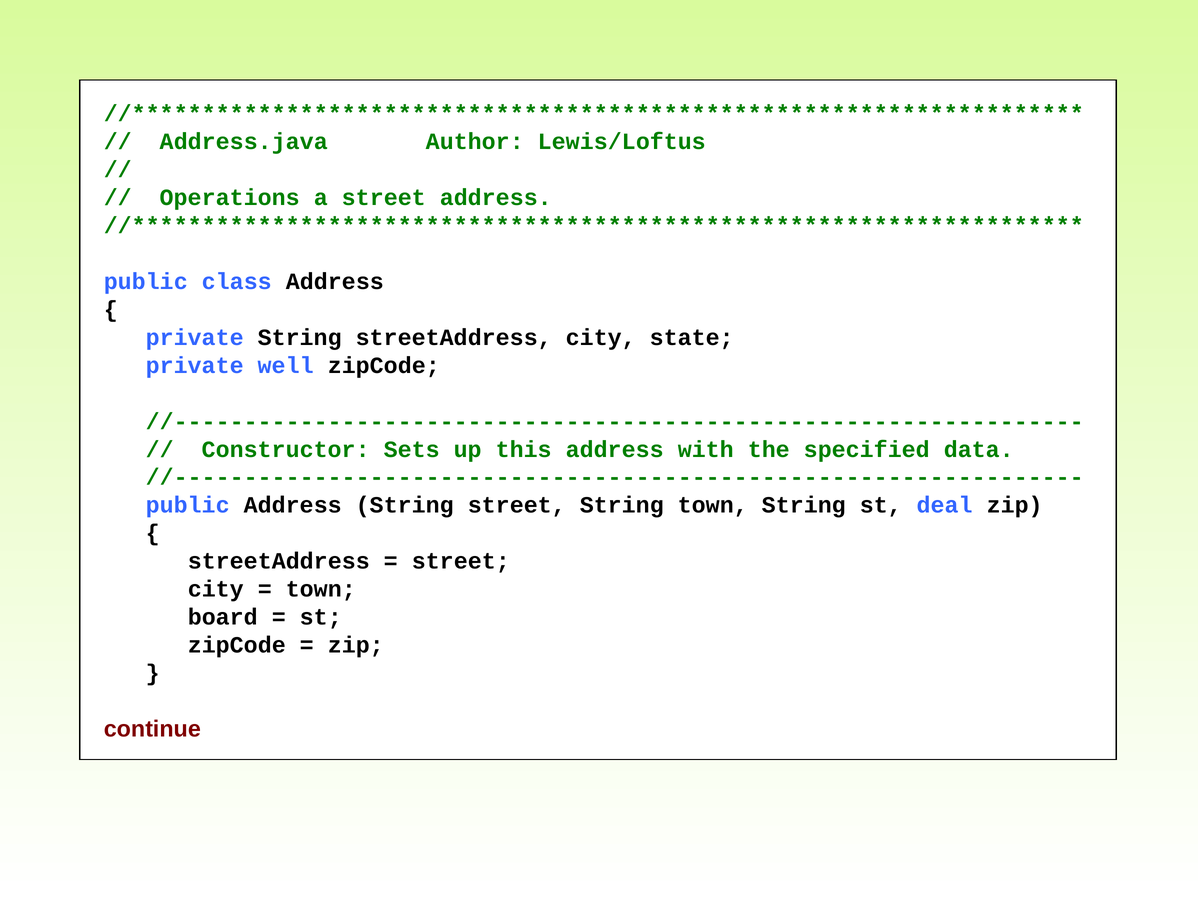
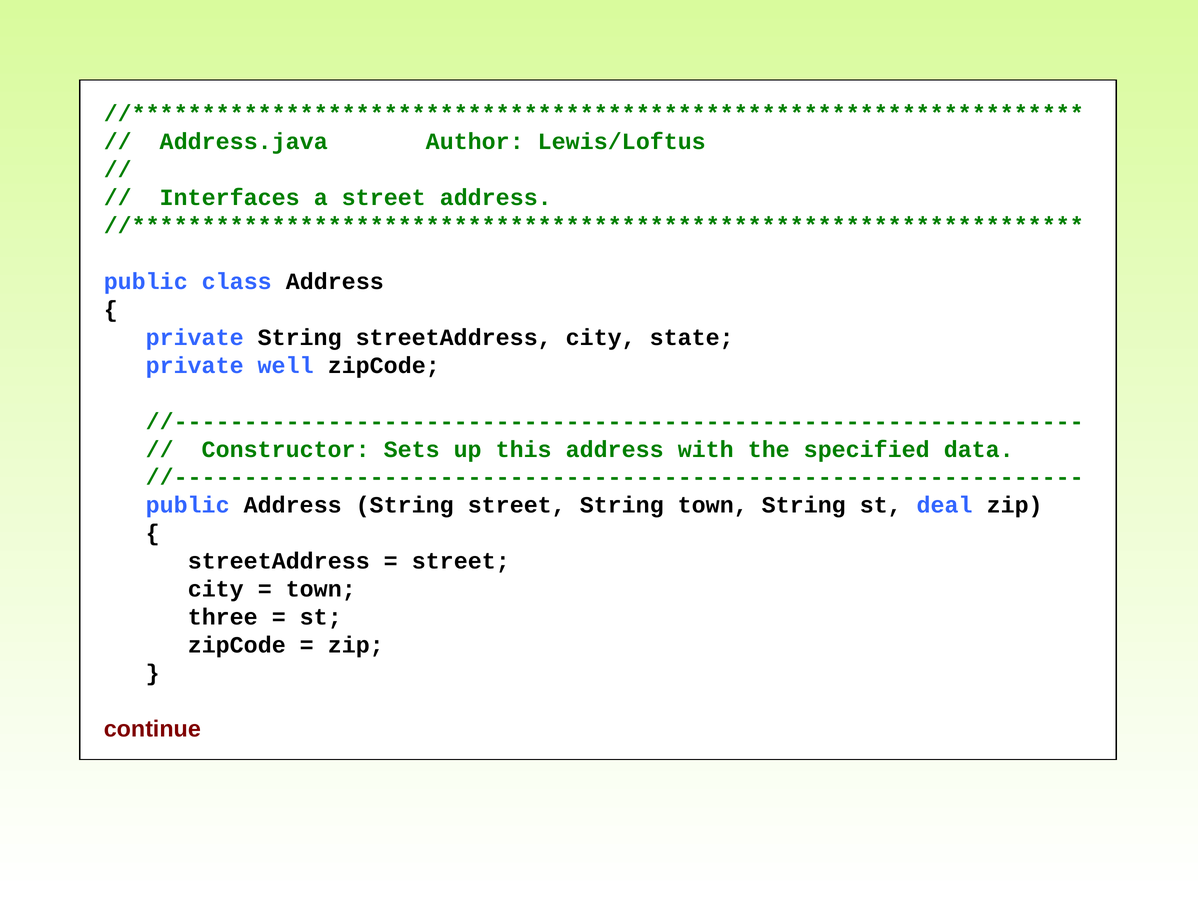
Operations: Operations -> Interfaces
board: board -> three
